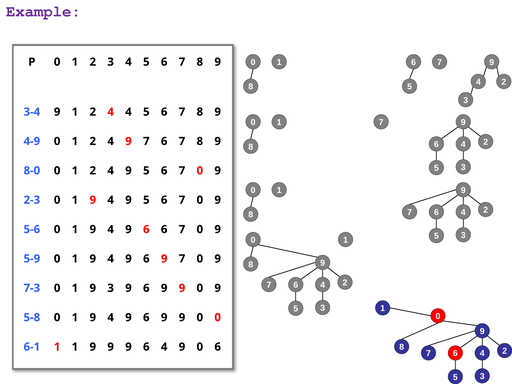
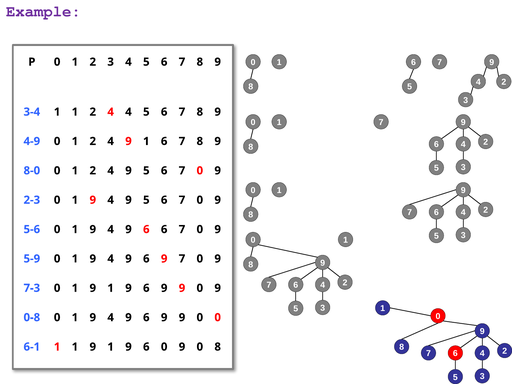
3-4 9: 9 -> 1
4 9 7: 7 -> 1
0 1 9 3: 3 -> 1
5-8: 5-8 -> 0-8
1 1 9 9: 9 -> 1
6 4: 4 -> 0
0 6: 6 -> 8
